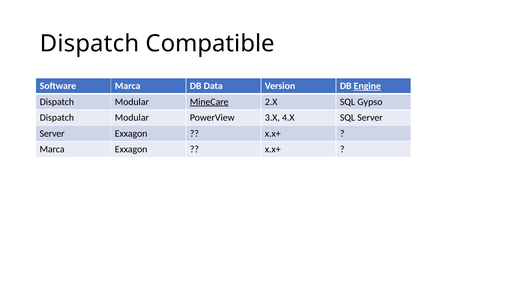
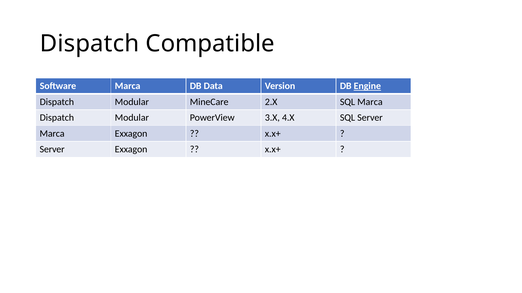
MineCare underline: present -> none
SQL Gypso: Gypso -> Marca
Server at (52, 134): Server -> Marca
Marca at (52, 150): Marca -> Server
